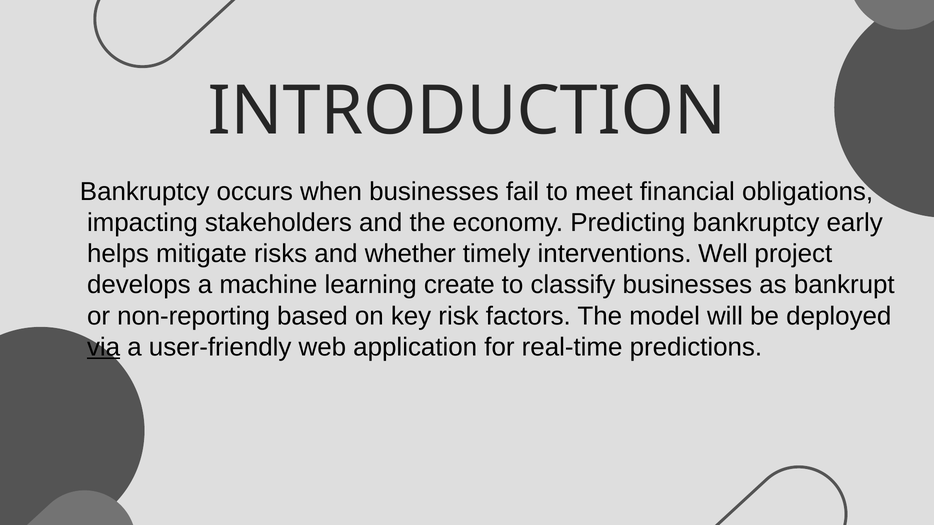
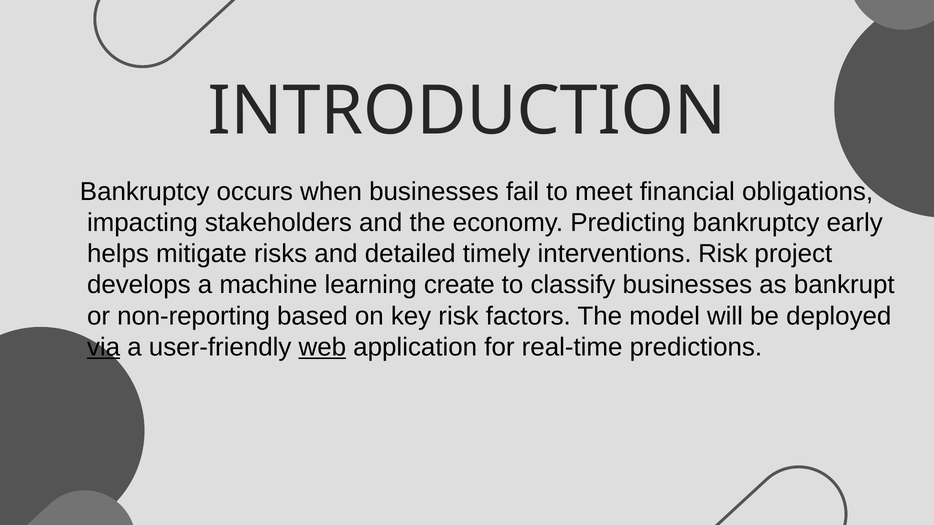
whether: whether -> detailed
interventions Well: Well -> Risk
web underline: none -> present
